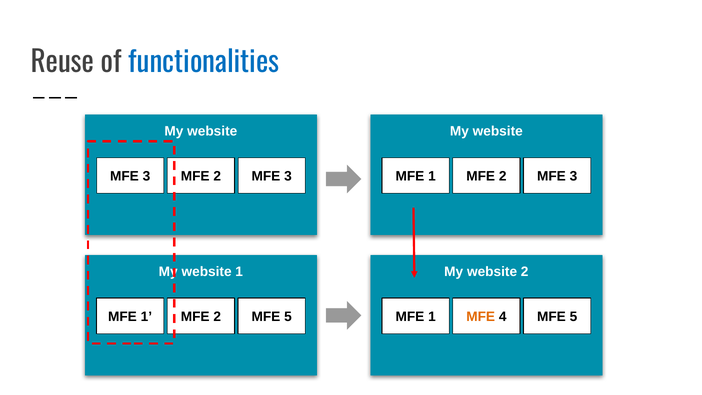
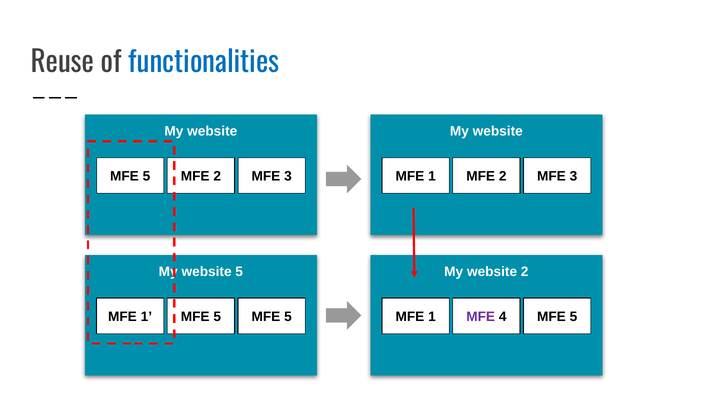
3 at (146, 176): 3 -> 5
website 1: 1 -> 5
2 at (217, 317): 2 -> 5
MFE at (481, 317) colour: orange -> purple
